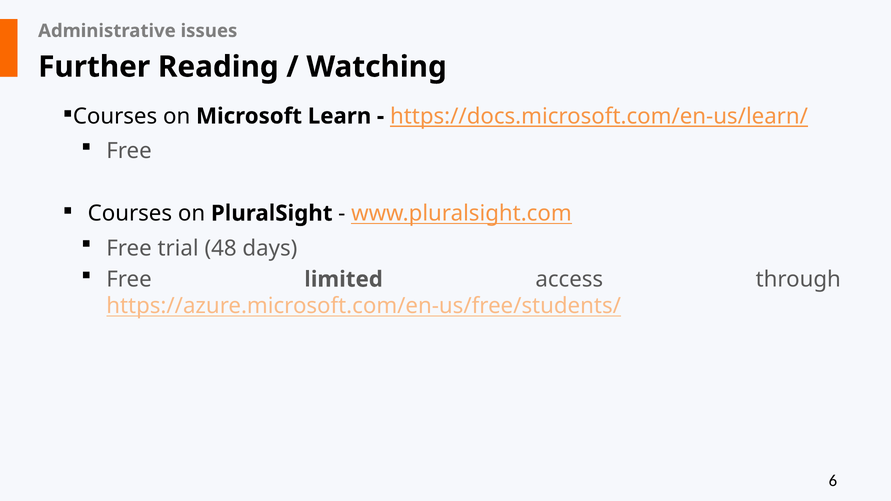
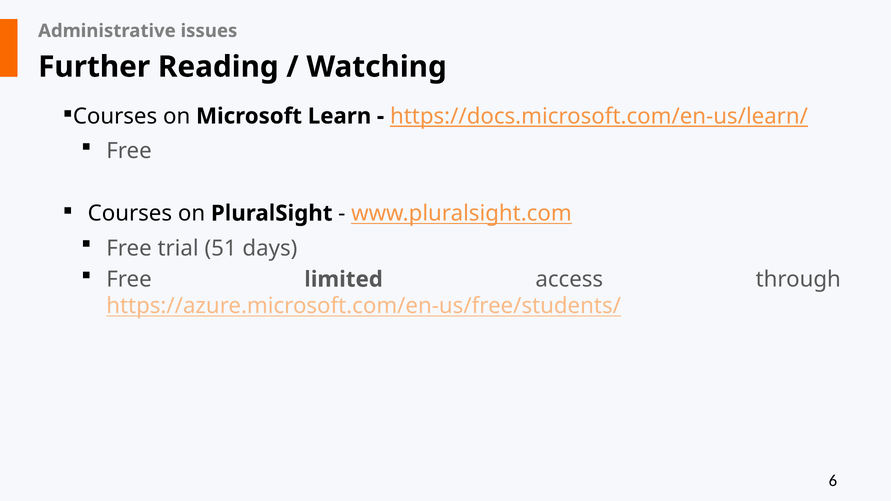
48: 48 -> 51
